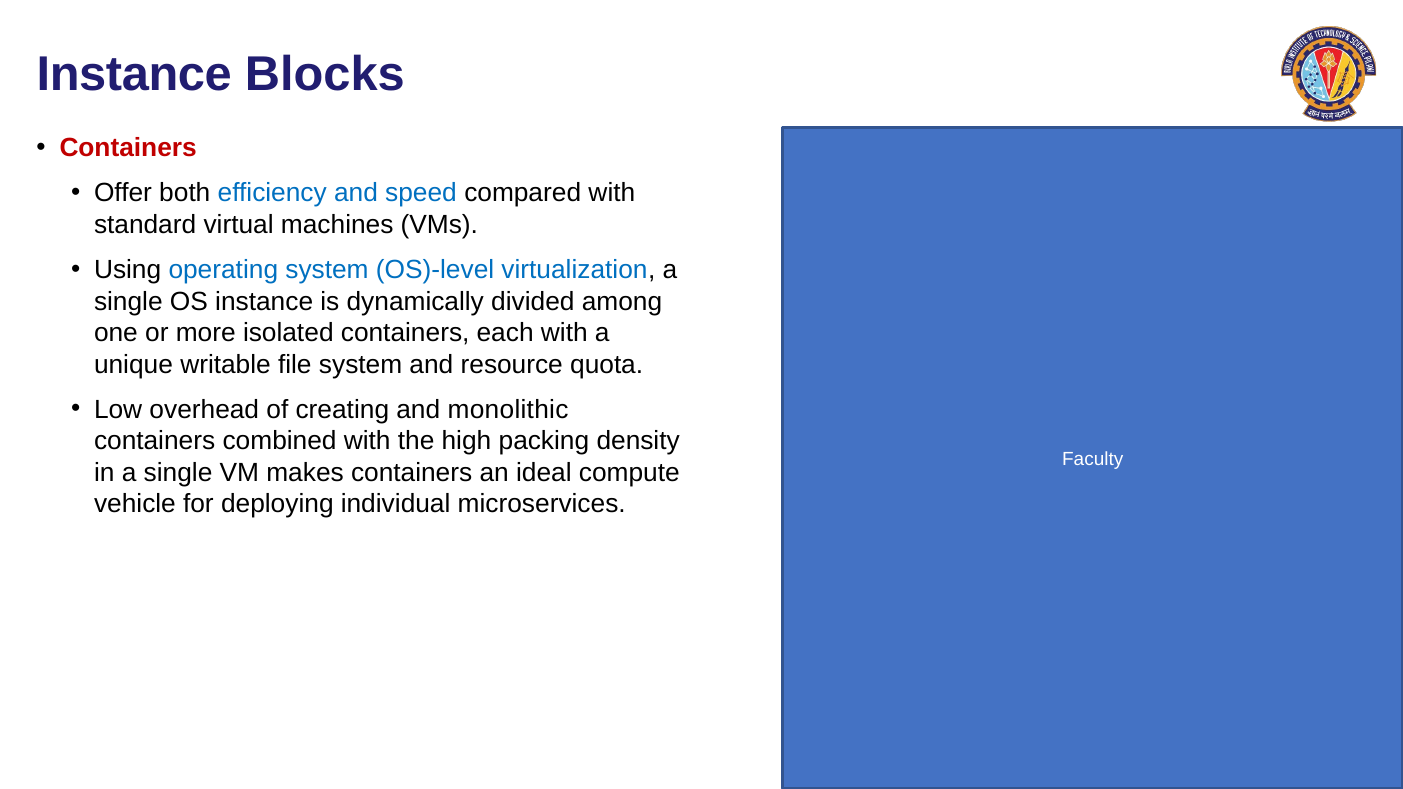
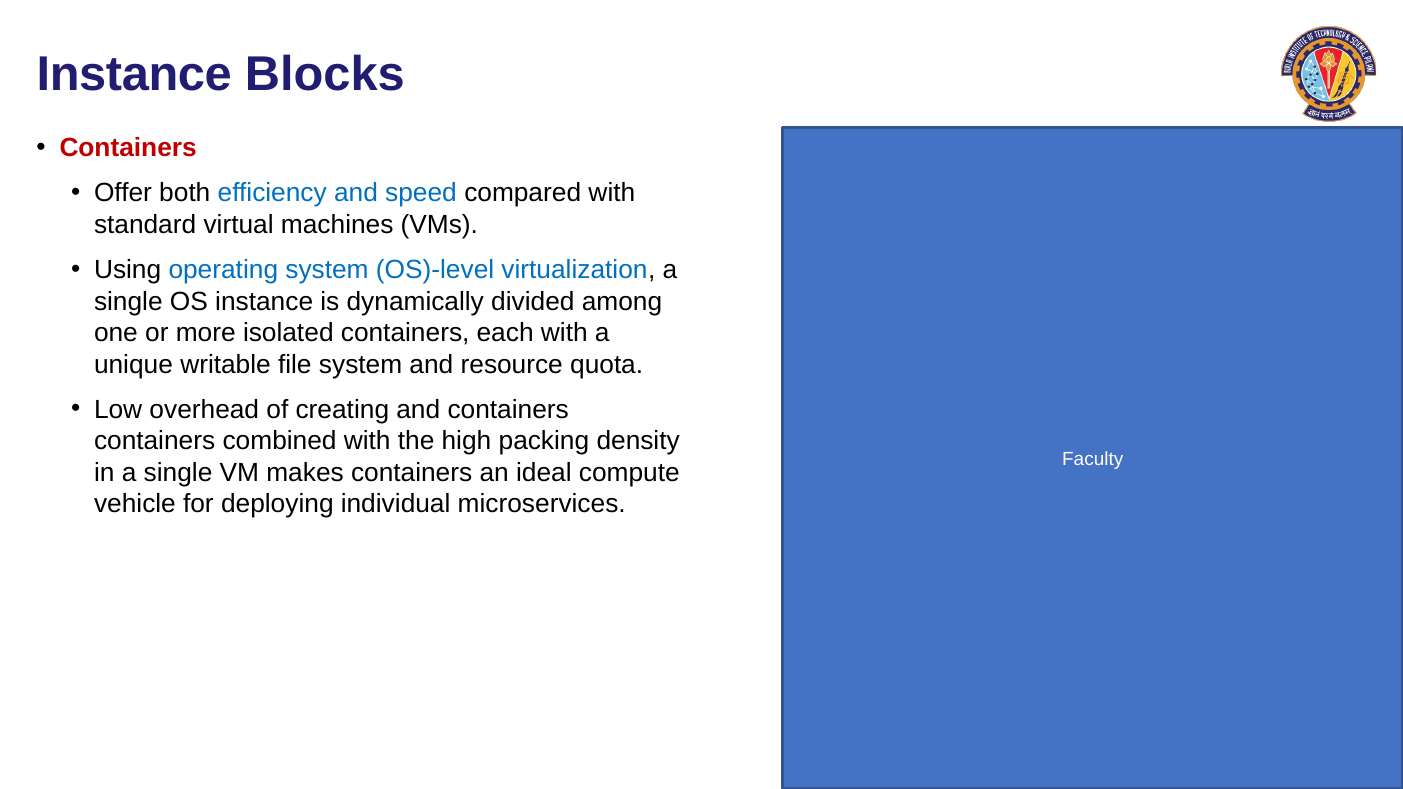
and monolithic: monolithic -> containers
